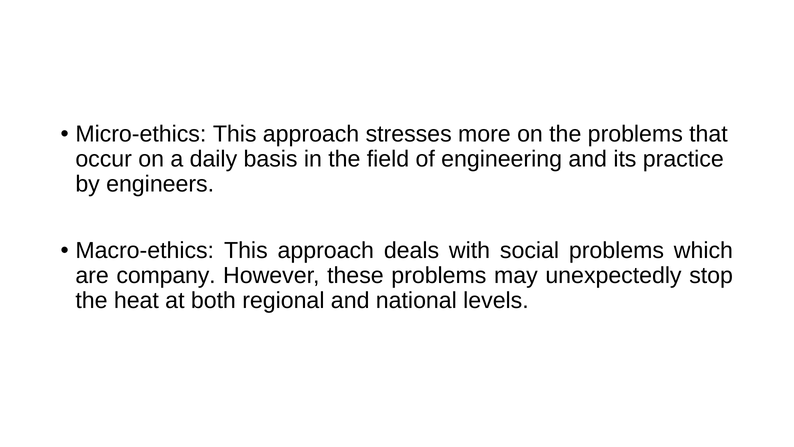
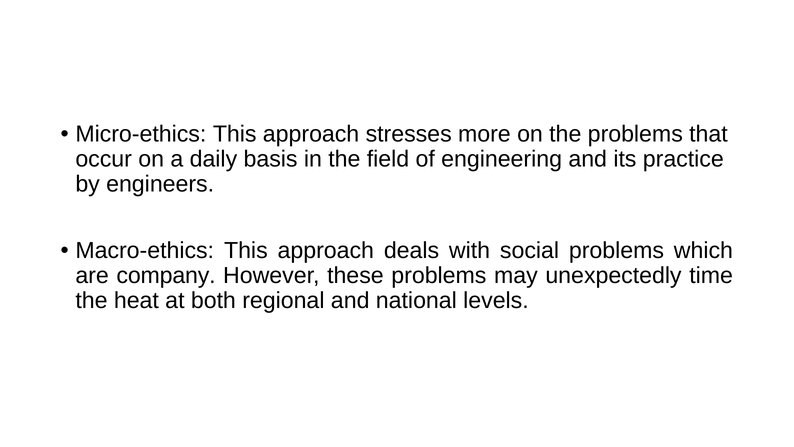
stop: stop -> time
